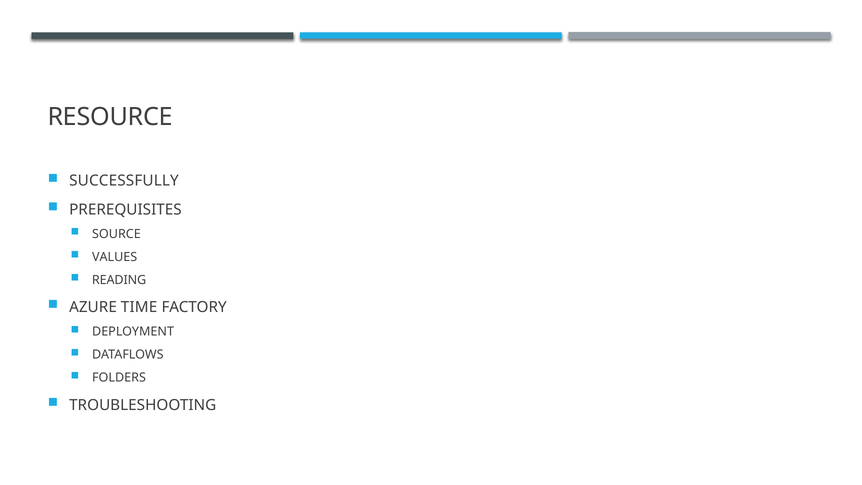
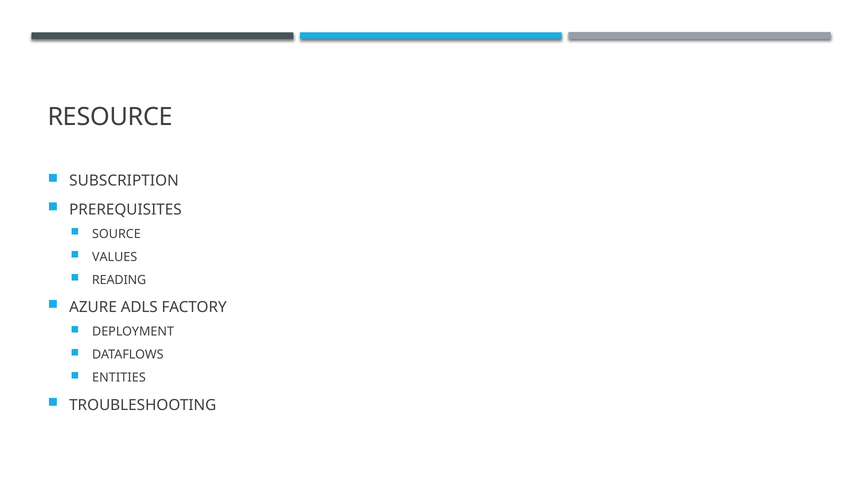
SUCCESSFULLY: SUCCESSFULLY -> SUBSCRIPTION
TIME: TIME -> ADLS
FOLDERS: FOLDERS -> ENTITIES
